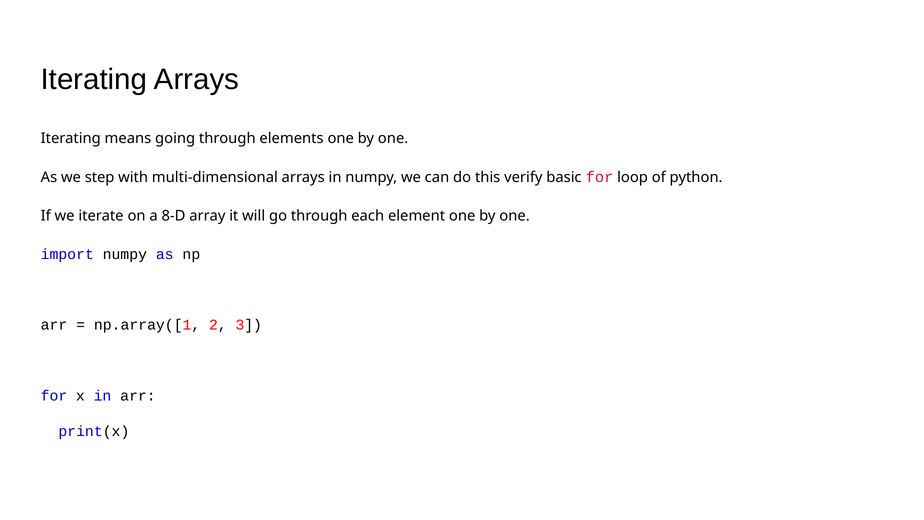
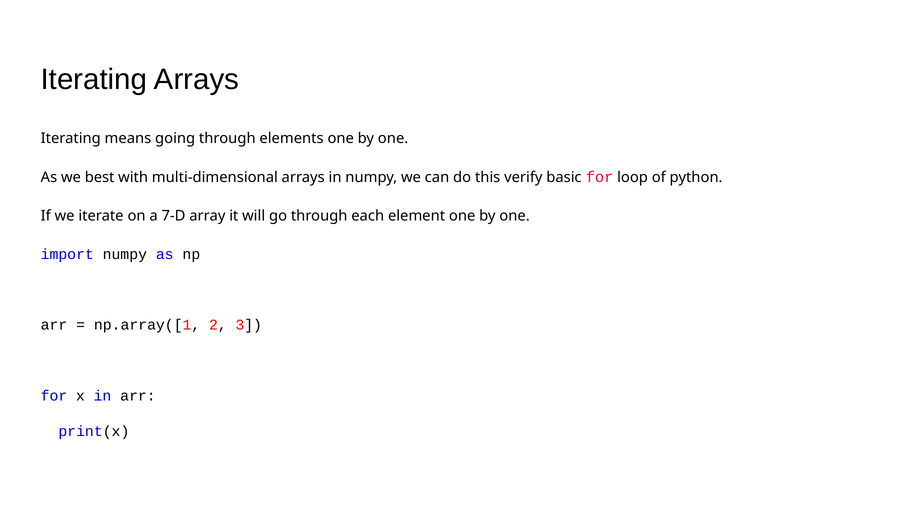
step: step -> best
8-D: 8-D -> 7-D
